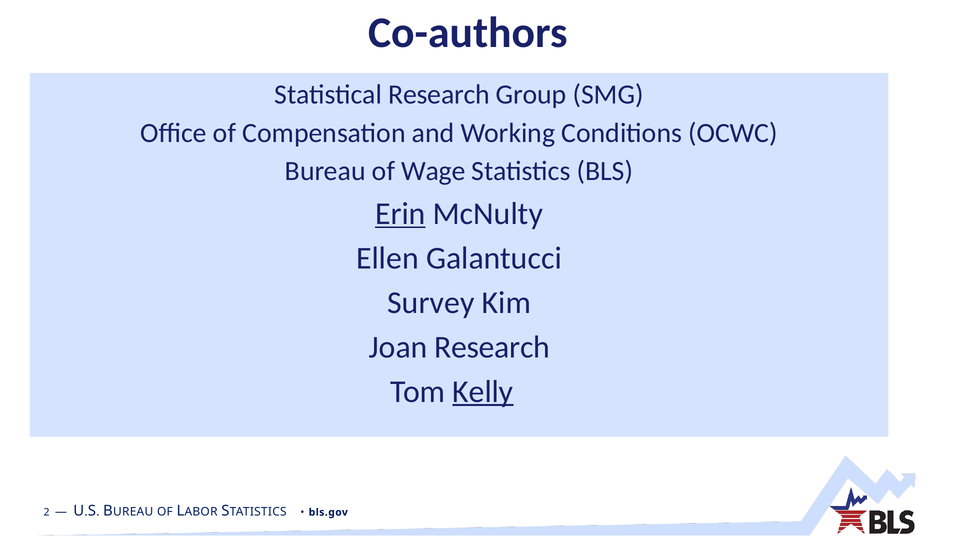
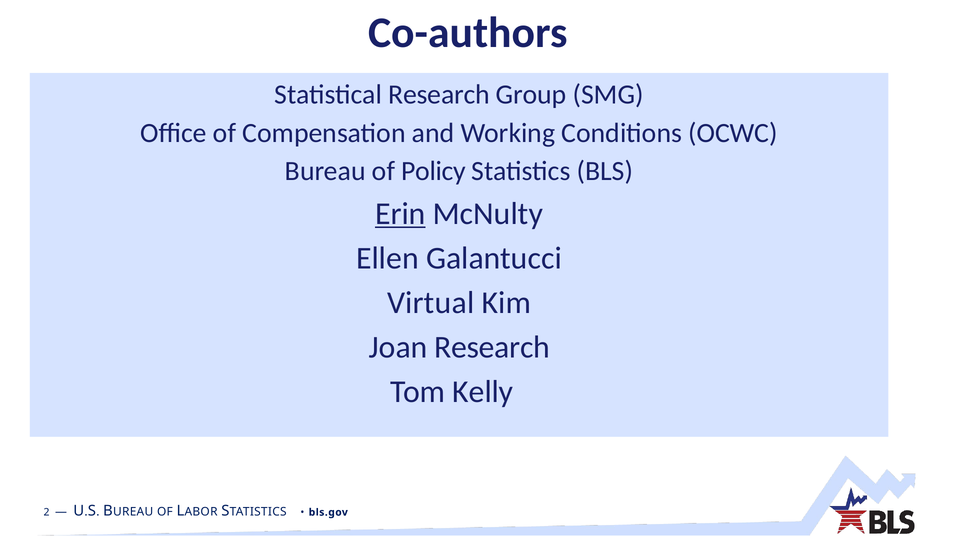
Wage: Wage -> Policy
Survey: Survey -> Virtual
Kelly underline: present -> none
